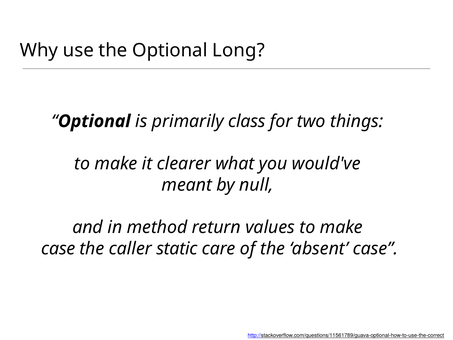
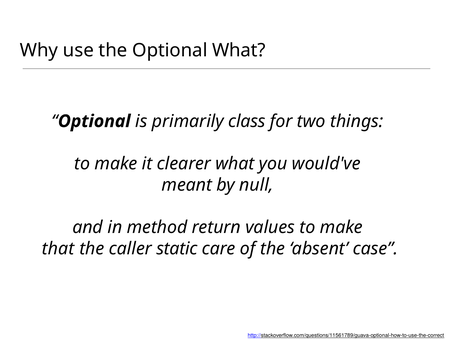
Optional Long: Long -> What
case at (58, 249): case -> that
